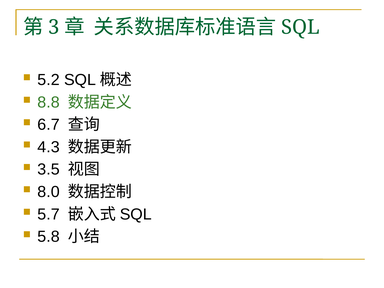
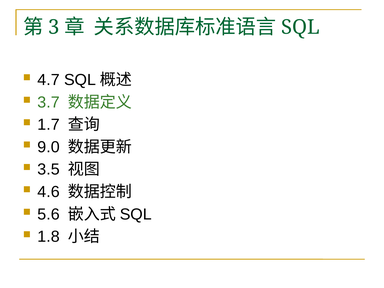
5.2: 5.2 -> 4.7
8.8: 8.8 -> 3.7
6.7: 6.7 -> 1.7
4.3: 4.3 -> 9.0
8.0: 8.0 -> 4.6
5.7: 5.7 -> 5.6
5.8: 5.8 -> 1.8
